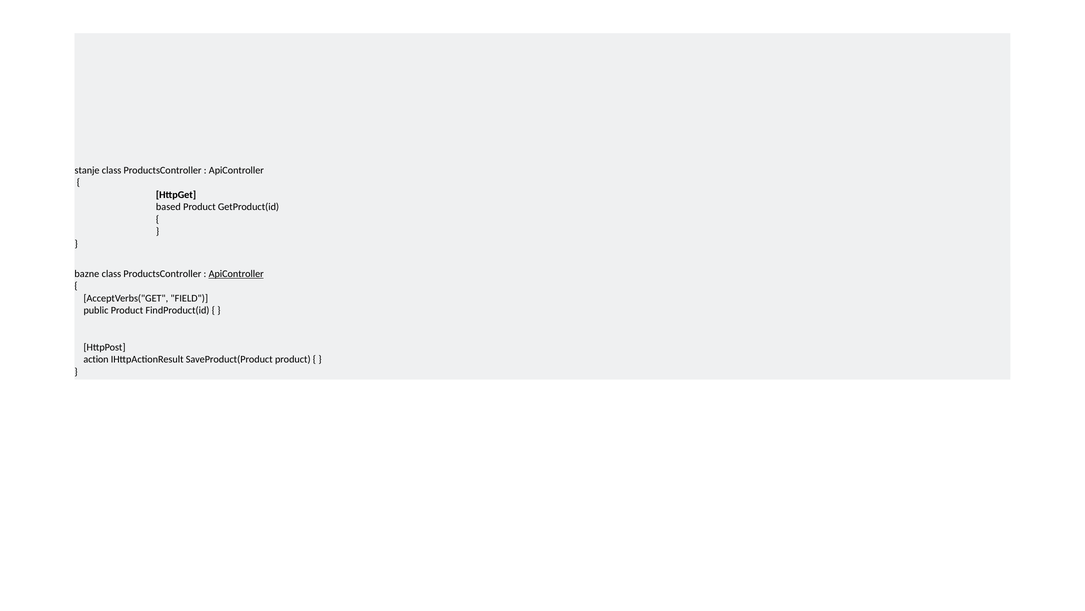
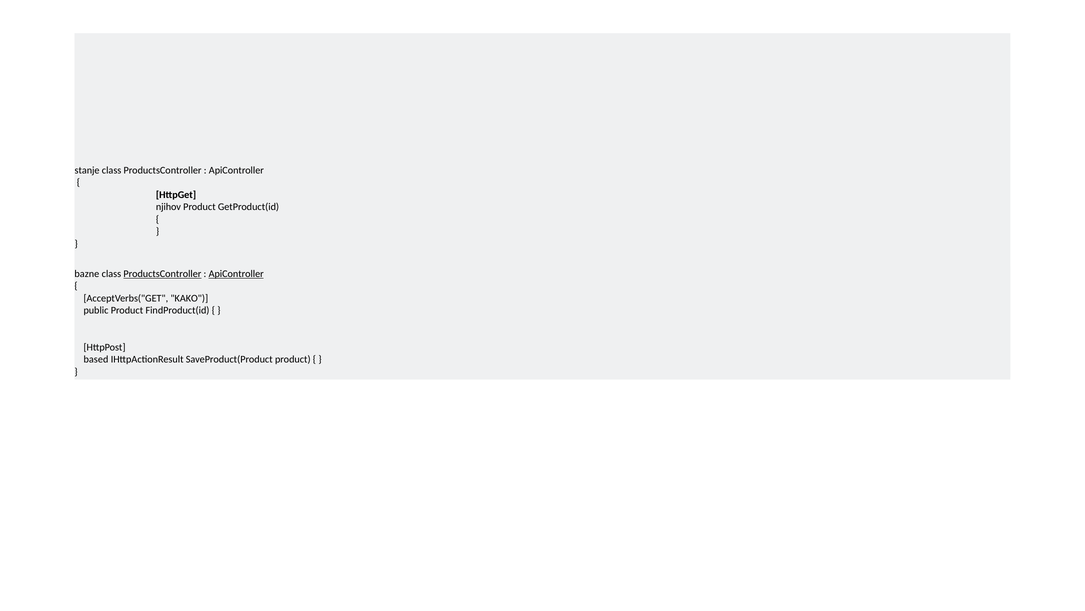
based: based -> njihov
ProductsController at (162, 273) underline: none -> present
FIELD: FIELD -> KAKO
action: action -> based
